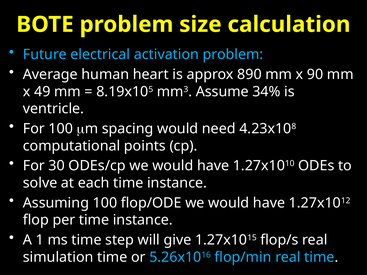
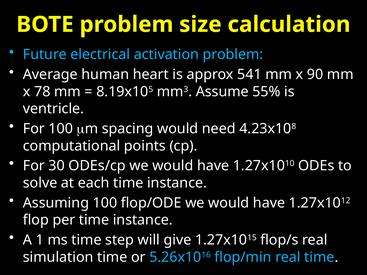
890: 890 -> 541
49: 49 -> 78
34%: 34% -> 55%
